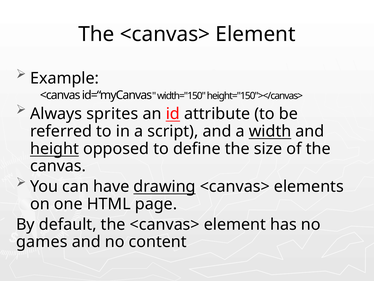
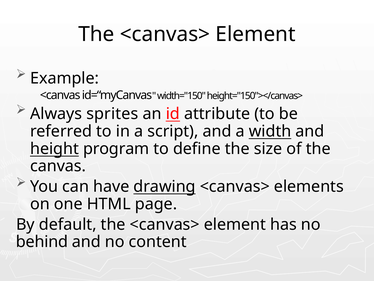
opposed: opposed -> program
games: games -> behind
